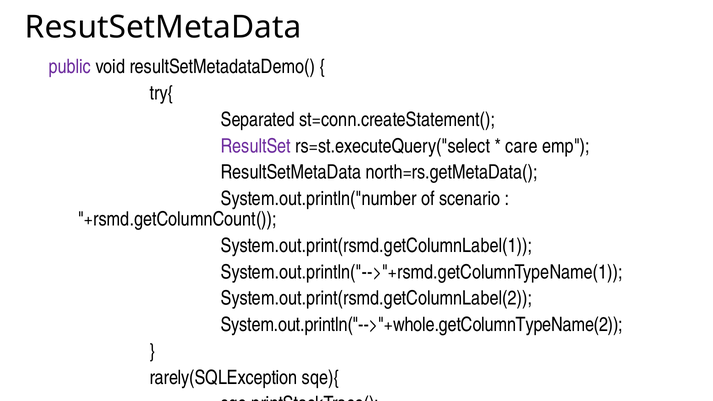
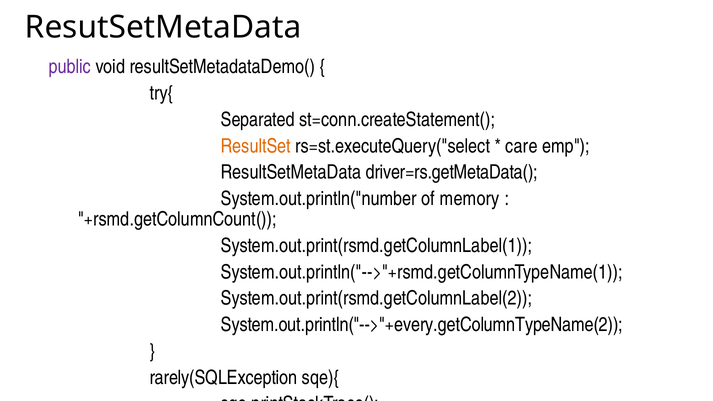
ResultSet colour: purple -> orange
north=rs.getMetaData(: north=rs.getMetaData( -> driver=rs.getMetaData(
scenario: scenario -> memory
System.out.println("-->"+whole.getColumnTypeName(2: System.out.println("-->"+whole.getColumnTypeName(2 -> System.out.println("-->"+every.getColumnTypeName(2
